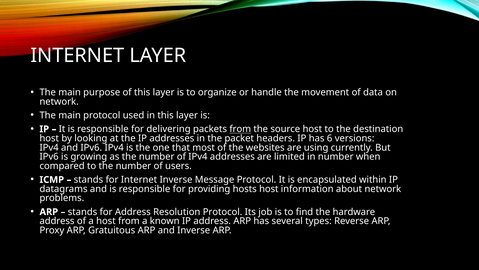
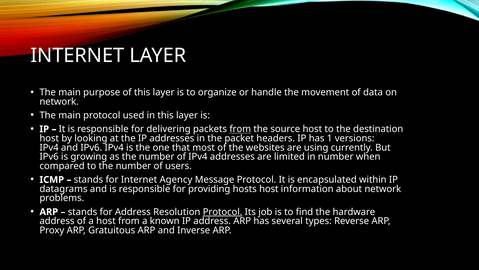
6: 6 -> 1
Internet Inverse: Inverse -> Agency
Protocol at (223, 211) underline: none -> present
